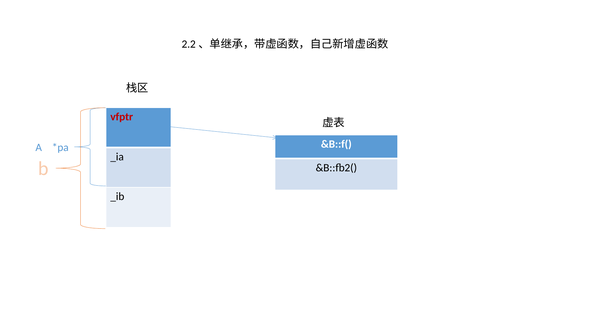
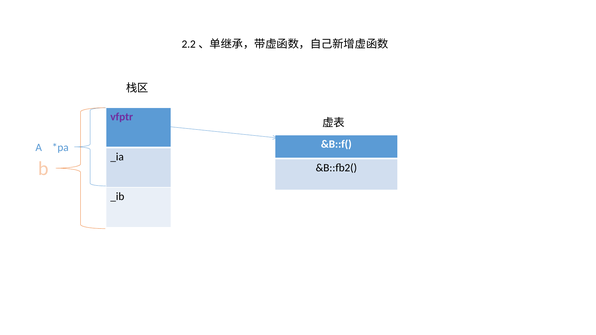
vfptr colour: red -> purple
